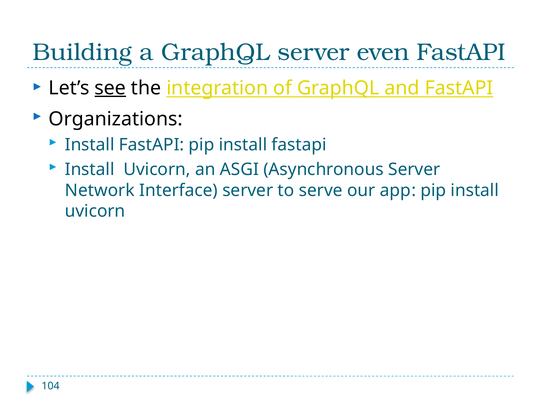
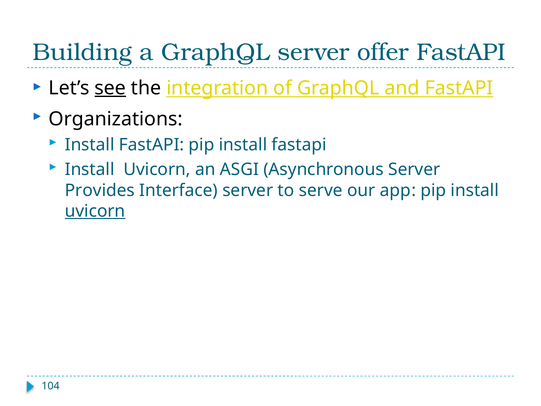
even: even -> offer
Network: Network -> Provides
uvicorn at (95, 211) underline: none -> present
